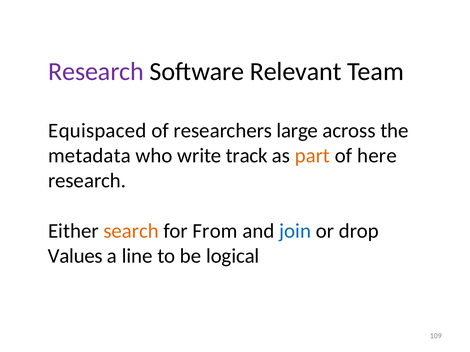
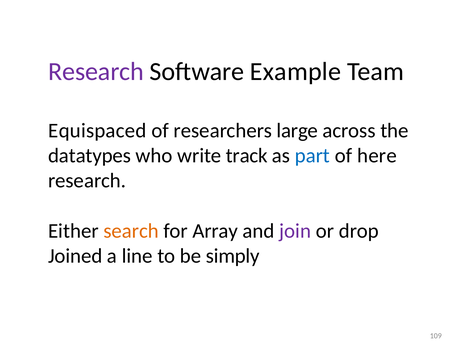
Relevant: Relevant -> Example
metadata: metadata -> datatypes
part colour: orange -> blue
From: From -> Array
join colour: blue -> purple
Values: Values -> Joined
logical: logical -> simply
